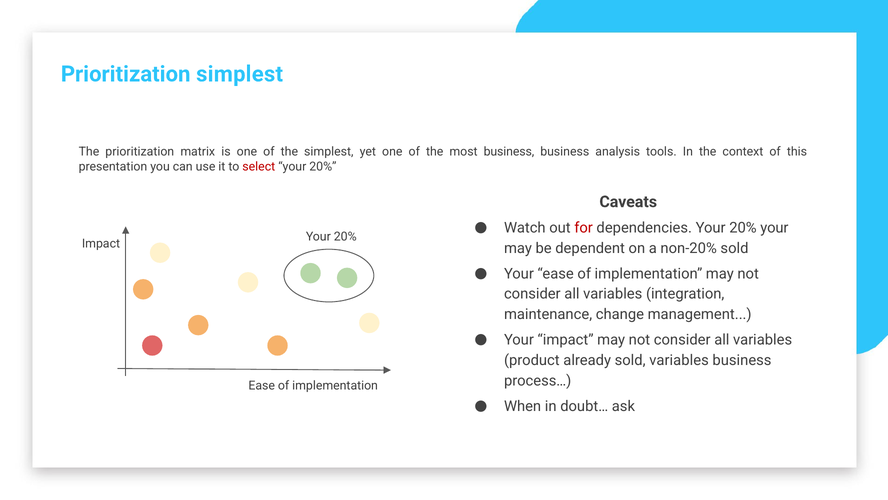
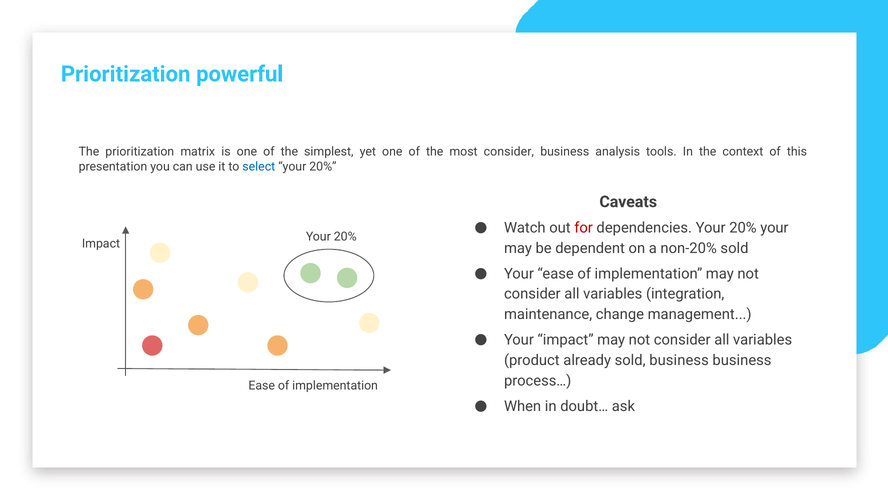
Prioritization simplest: simplest -> powerful
most business: business -> consider
select colour: red -> blue
sold variables: variables -> business
